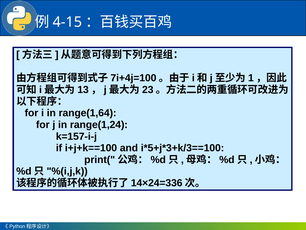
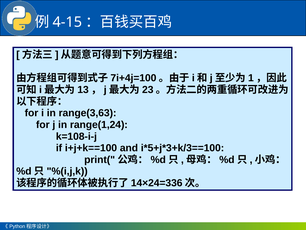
range(1,64: range(1,64 -> range(3,63
k=157-i-j: k=157-i-j -> k=108-i-j
